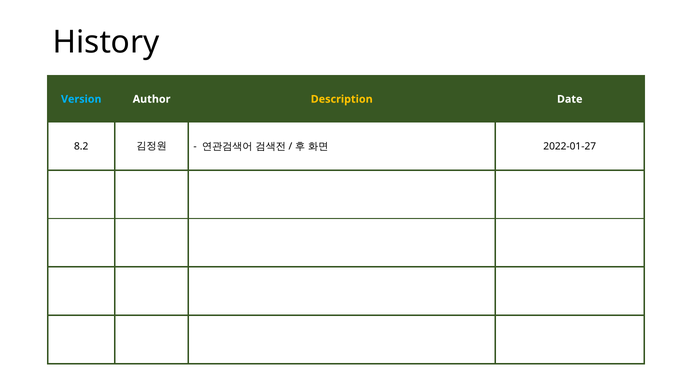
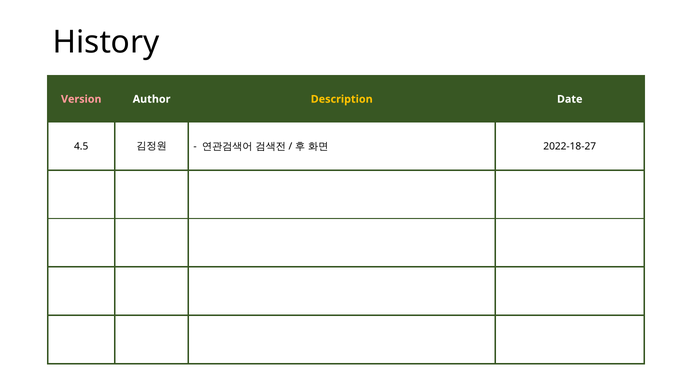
Version colour: light blue -> pink
8.2: 8.2 -> 4.5
2022-01-27: 2022-01-27 -> 2022-18-27
